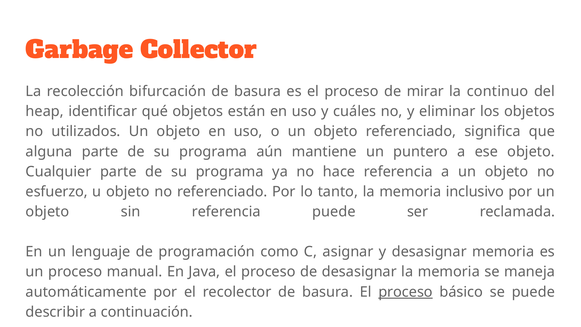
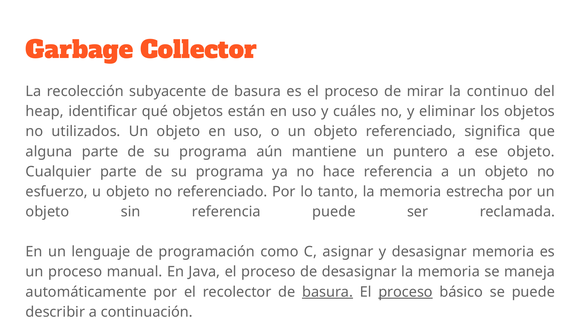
bifurcación: bifurcación -> subyacente
inclusivo: inclusivo -> estrecha
basura at (328, 292) underline: none -> present
